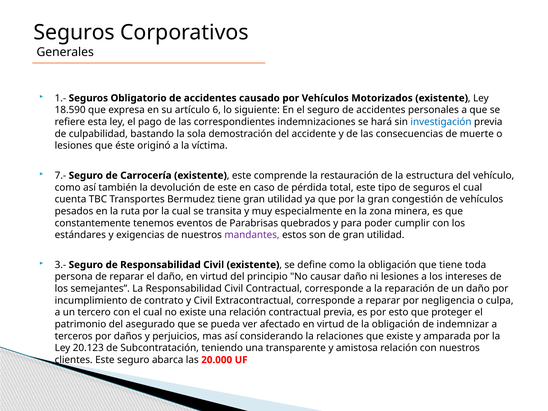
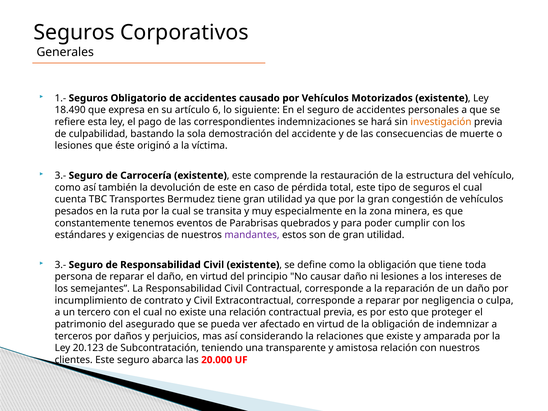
18.590: 18.590 -> 18.490
investigación colour: blue -> orange
7.- at (60, 176): 7.- -> 3.-
